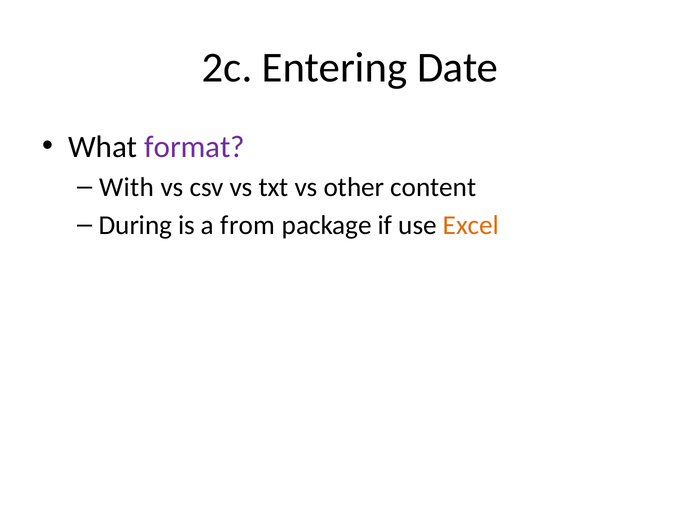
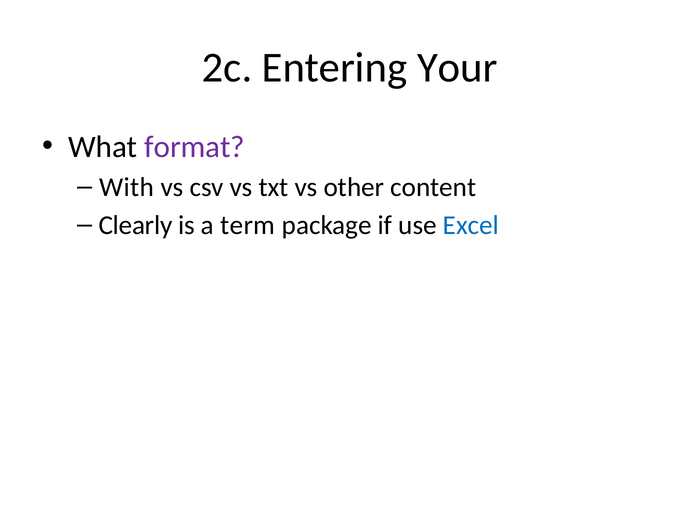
Date: Date -> Your
During: During -> Clearly
from: from -> term
Excel colour: orange -> blue
